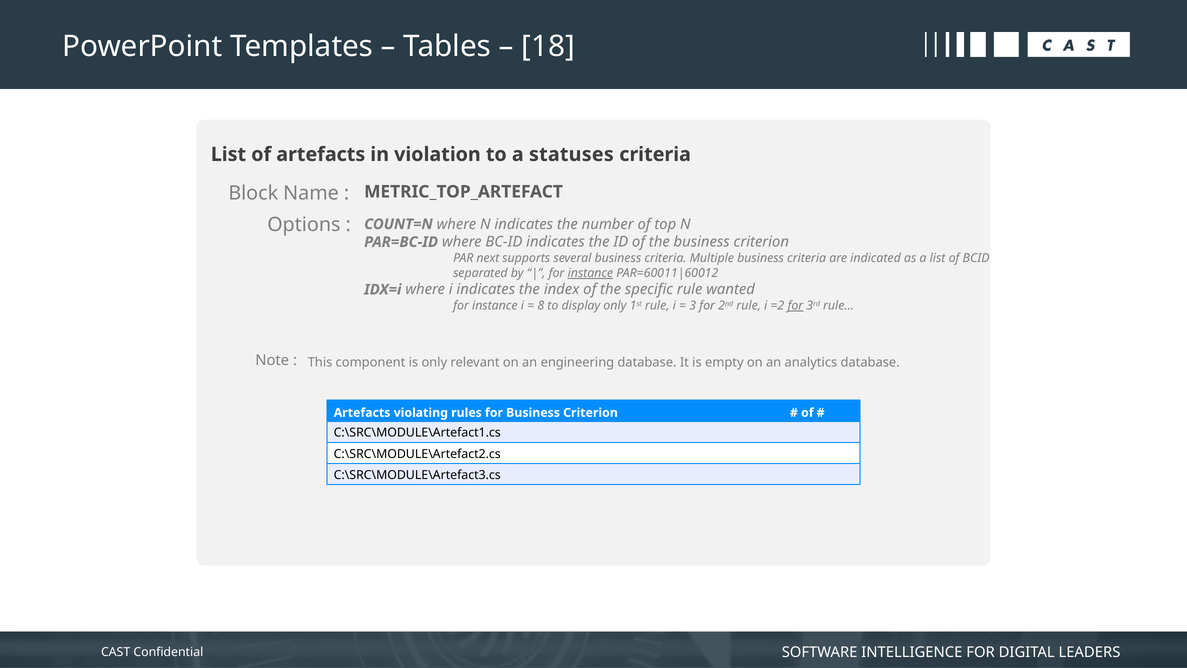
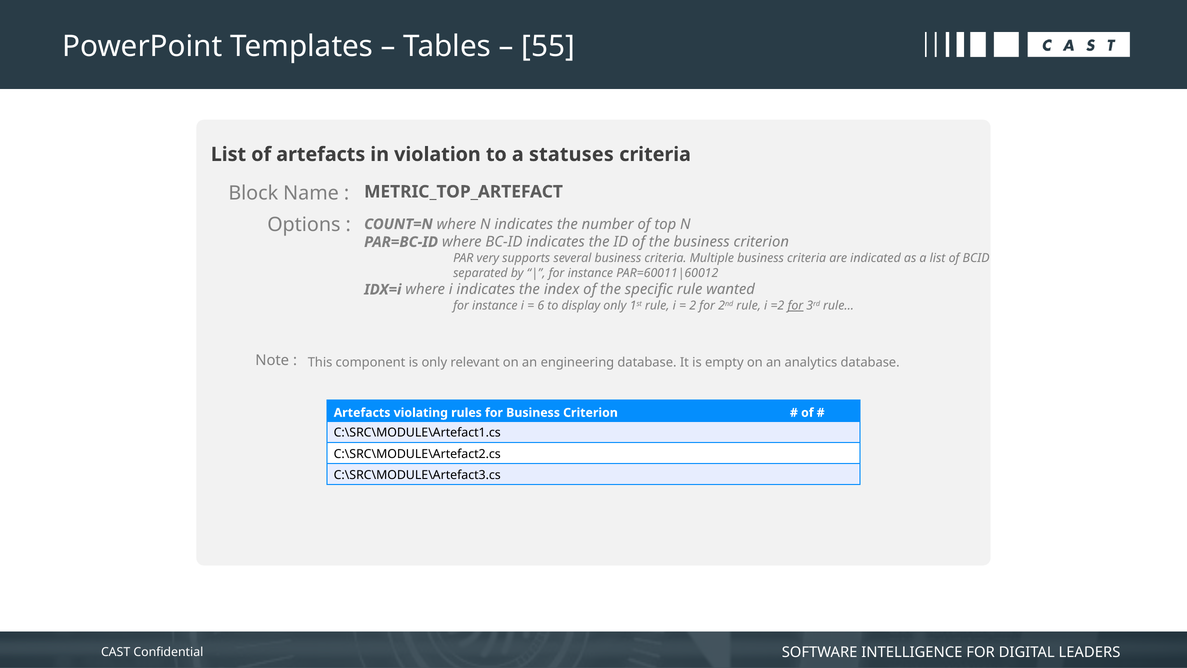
18: 18 -> 55
next: next -> very
instance at (590, 273) underline: present -> none
8: 8 -> 6
3: 3 -> 2
